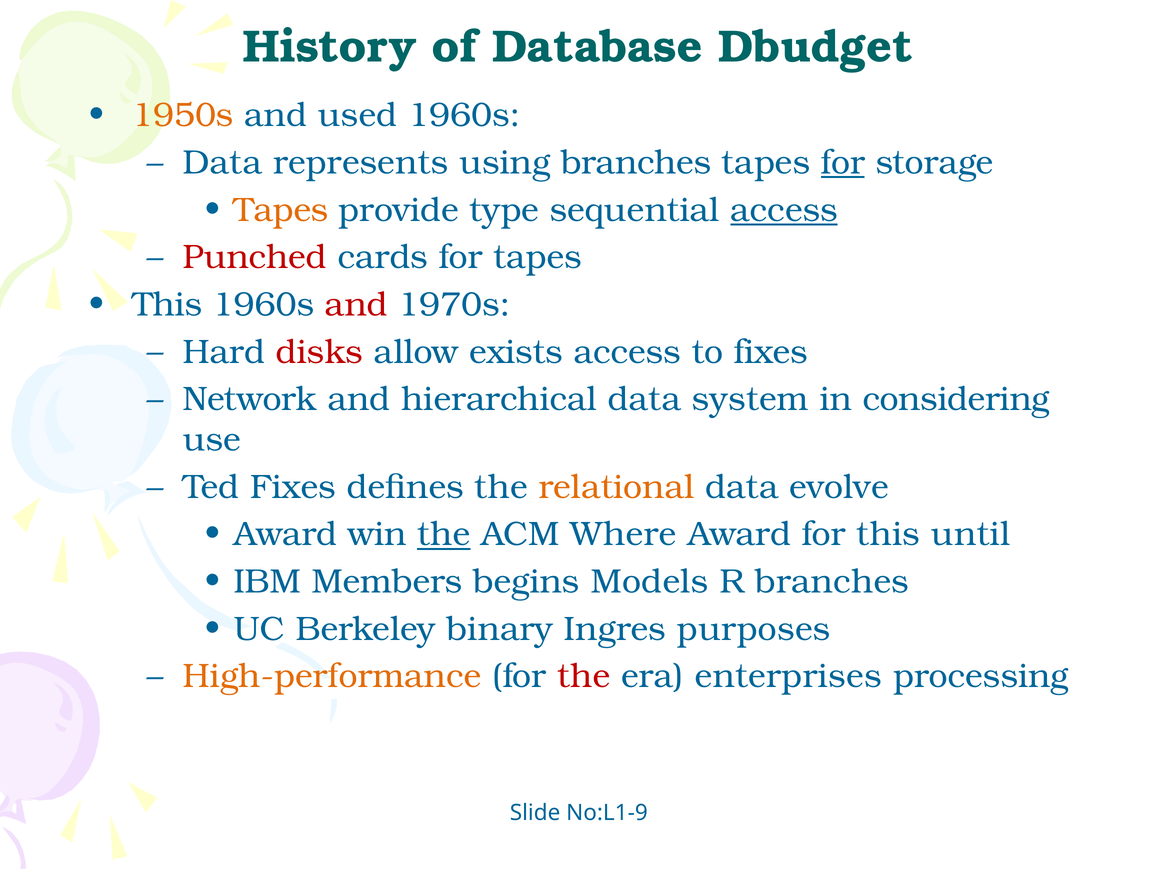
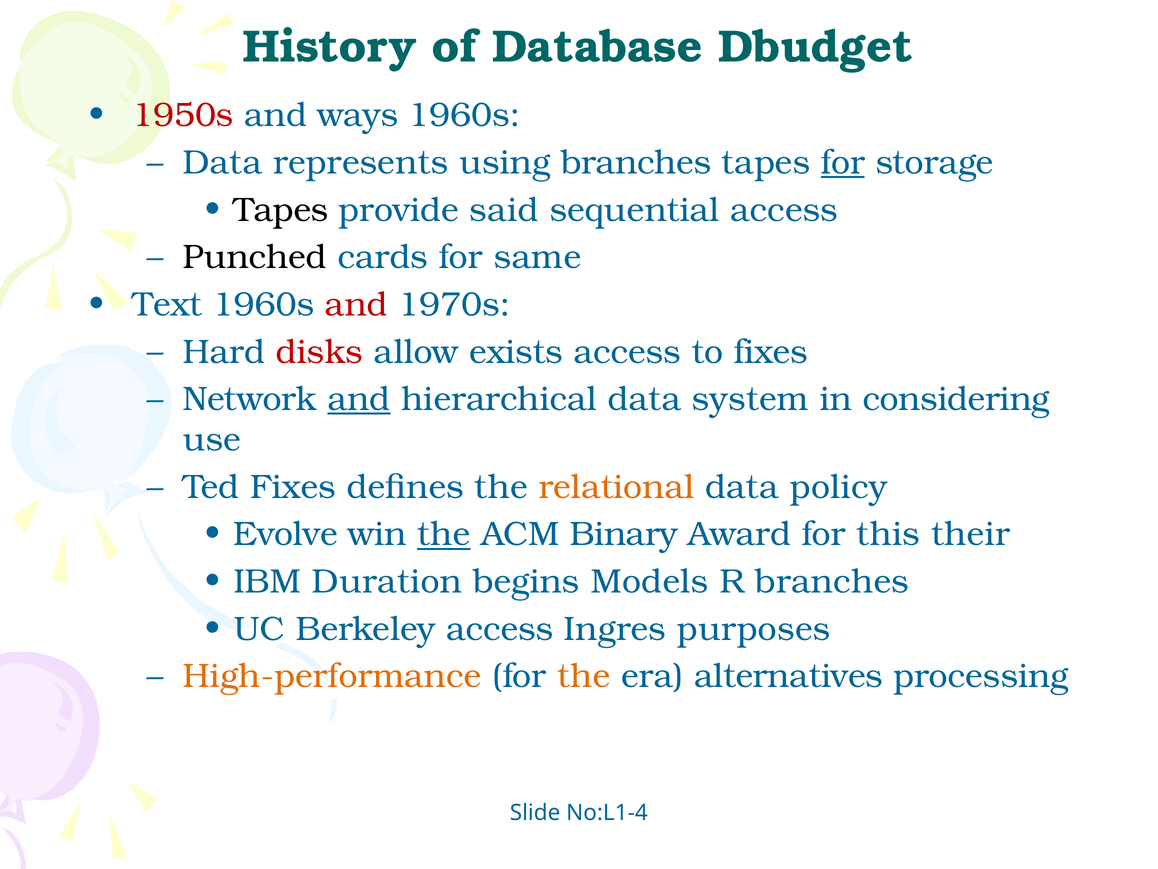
1950s colour: orange -> red
used: used -> ways
Tapes at (281, 210) colour: orange -> black
type: type -> said
access at (784, 210) underline: present -> none
Punched colour: red -> black
for tapes: tapes -> same
This at (167, 304): This -> Text
and at (359, 399) underline: none -> present
evolve: evolve -> policy
Award at (285, 534): Award -> Evolve
Where: Where -> Binary
until: until -> their
Members: Members -> Duration
Berkeley binary: binary -> access
the at (584, 676) colour: red -> orange
enterprises: enterprises -> alternatives
No:L1-9: No:L1-9 -> No:L1-4
